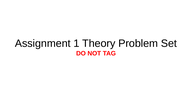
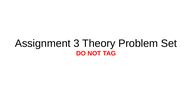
1: 1 -> 3
